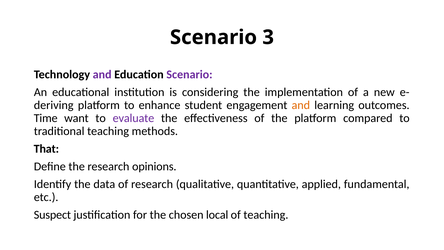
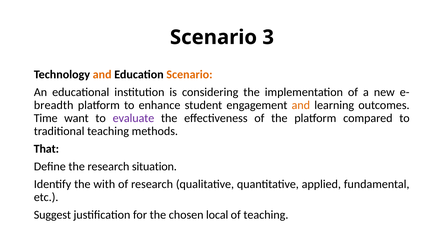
and at (102, 75) colour: purple -> orange
Scenario at (189, 75) colour: purple -> orange
deriving: deriving -> breadth
opinions: opinions -> situation
data: data -> with
Suspect: Suspect -> Suggest
